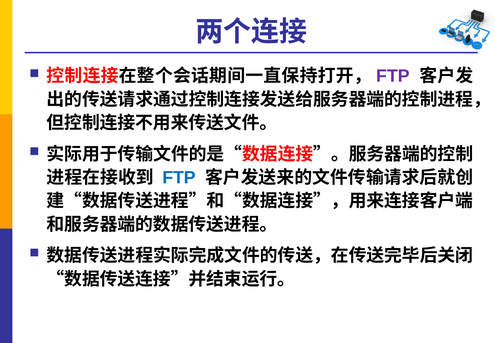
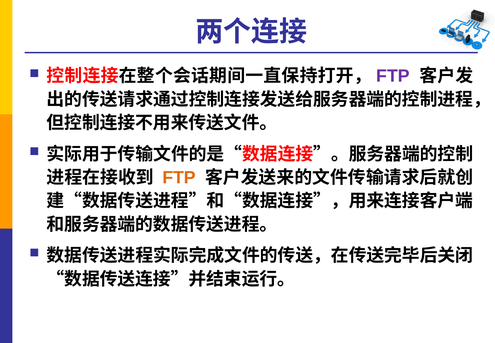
FTP at (179, 177) colour: blue -> orange
